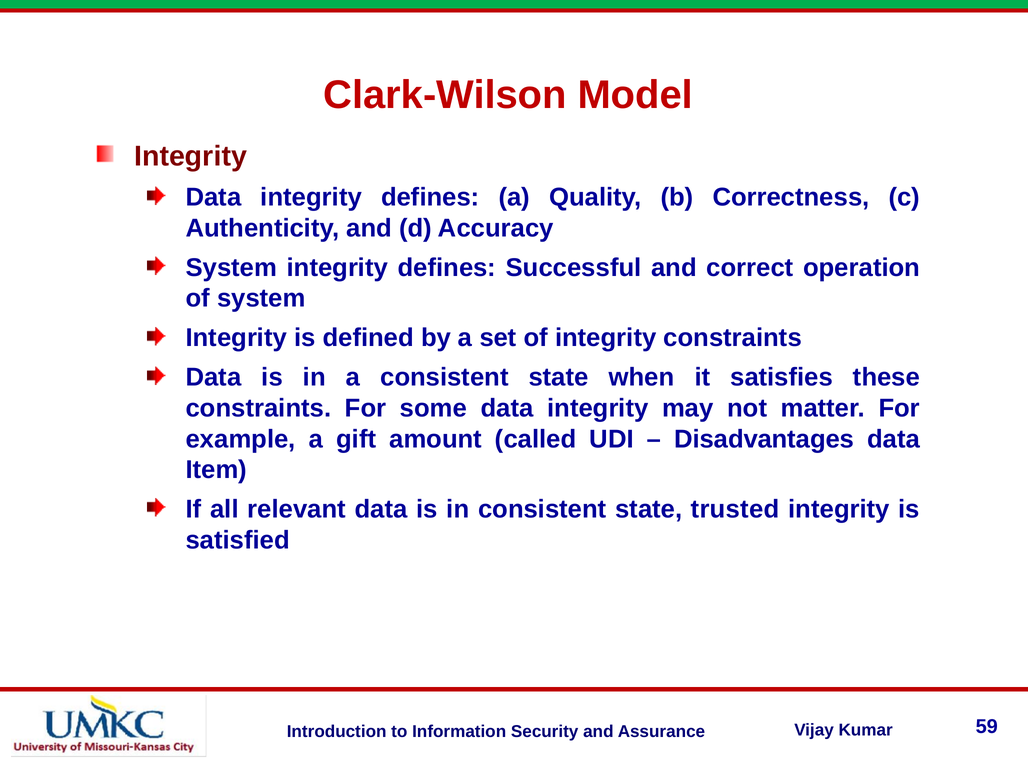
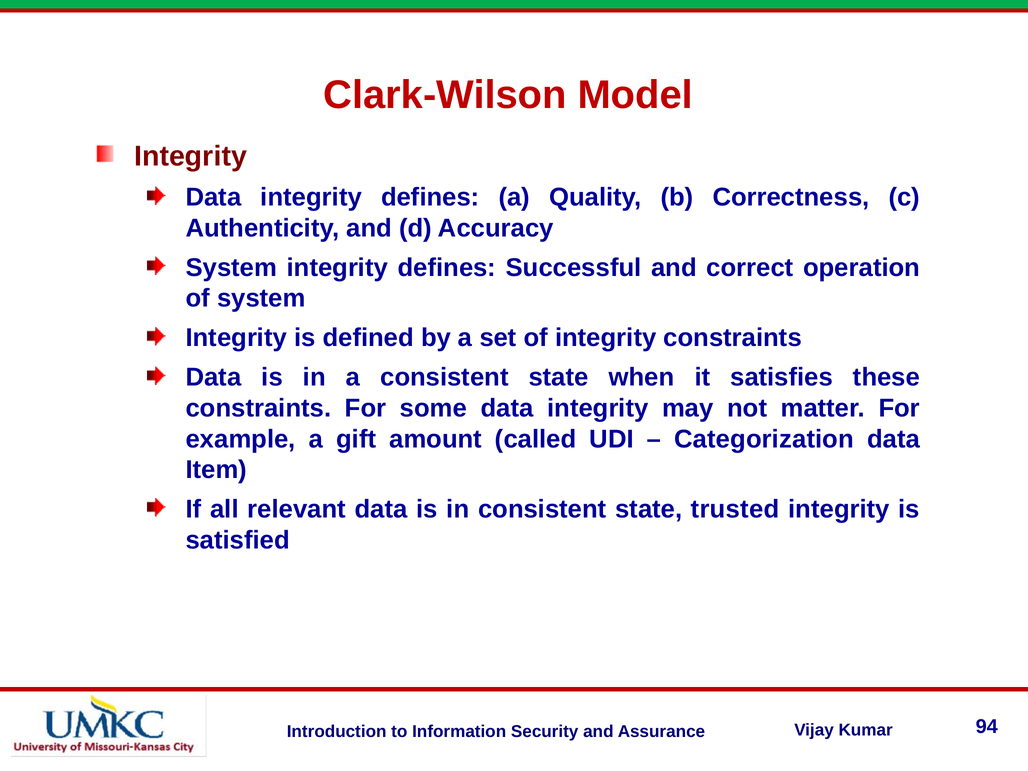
Disadvantages: Disadvantages -> Categorization
59: 59 -> 94
